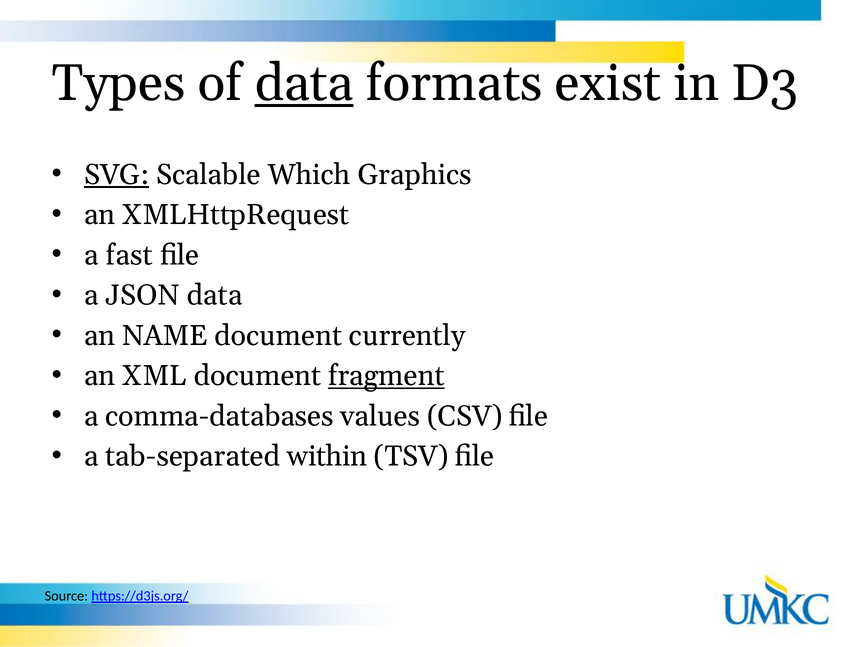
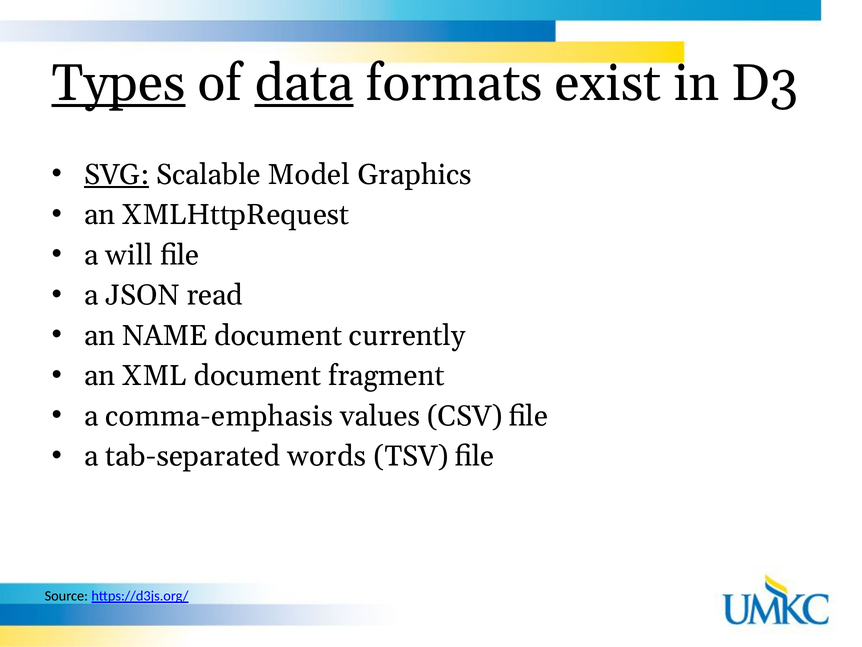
Types underline: none -> present
Which: Which -> Model
fast: fast -> will
JSON data: data -> read
fragment underline: present -> none
comma-databases: comma-databases -> comma-emphasis
within: within -> words
